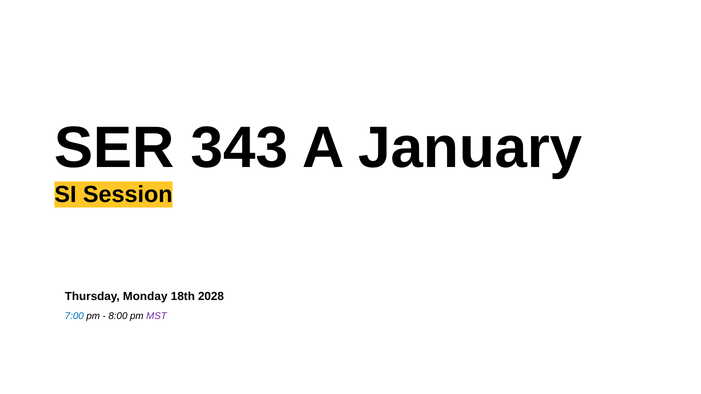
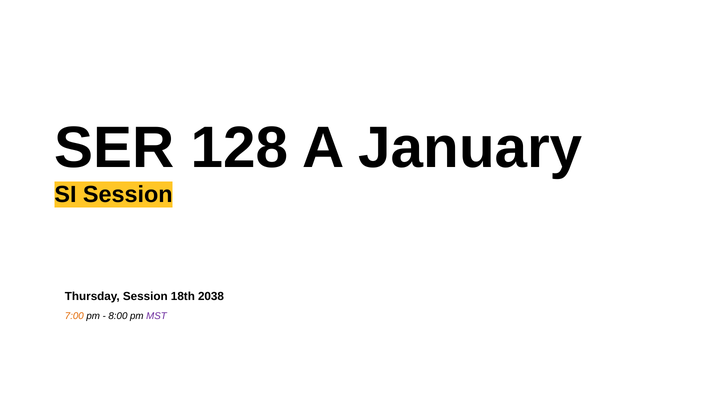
343: 343 -> 128
Thursday Monday: Monday -> Session
2028: 2028 -> 2038
7:00 colour: blue -> orange
